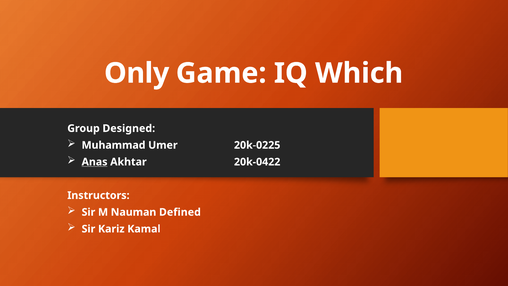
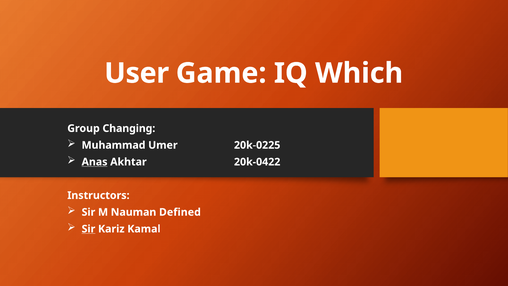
Only: Only -> User
Designed: Designed -> Changing
Sir at (88, 229) underline: none -> present
